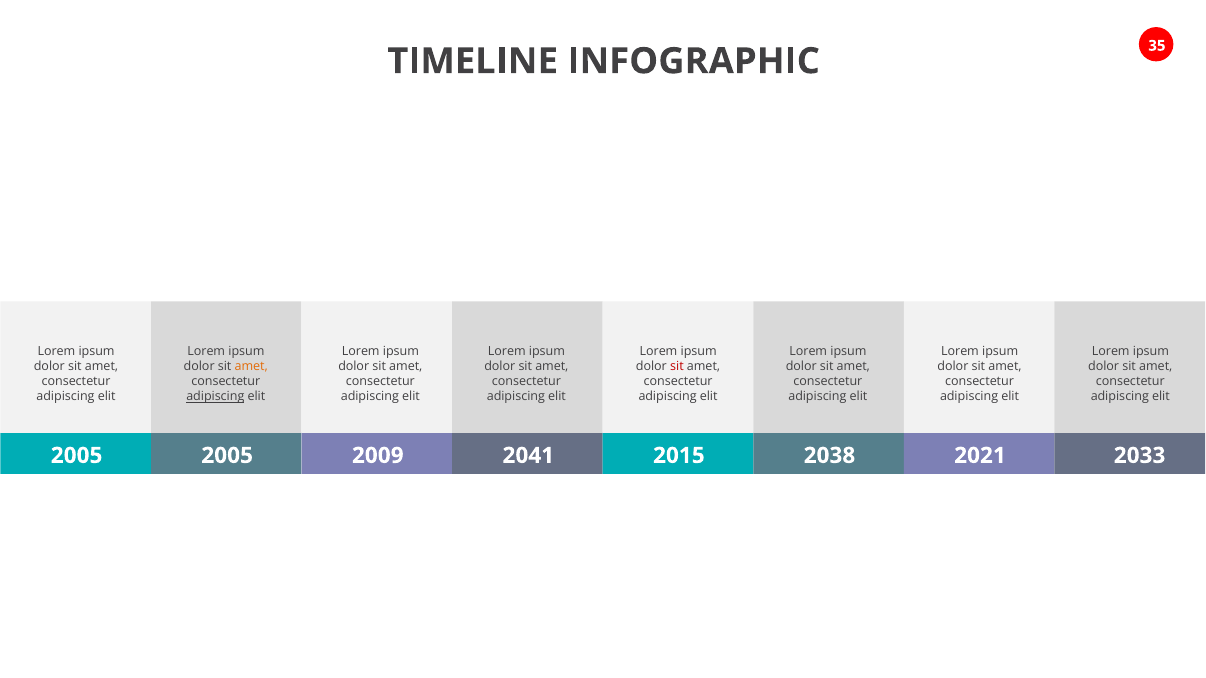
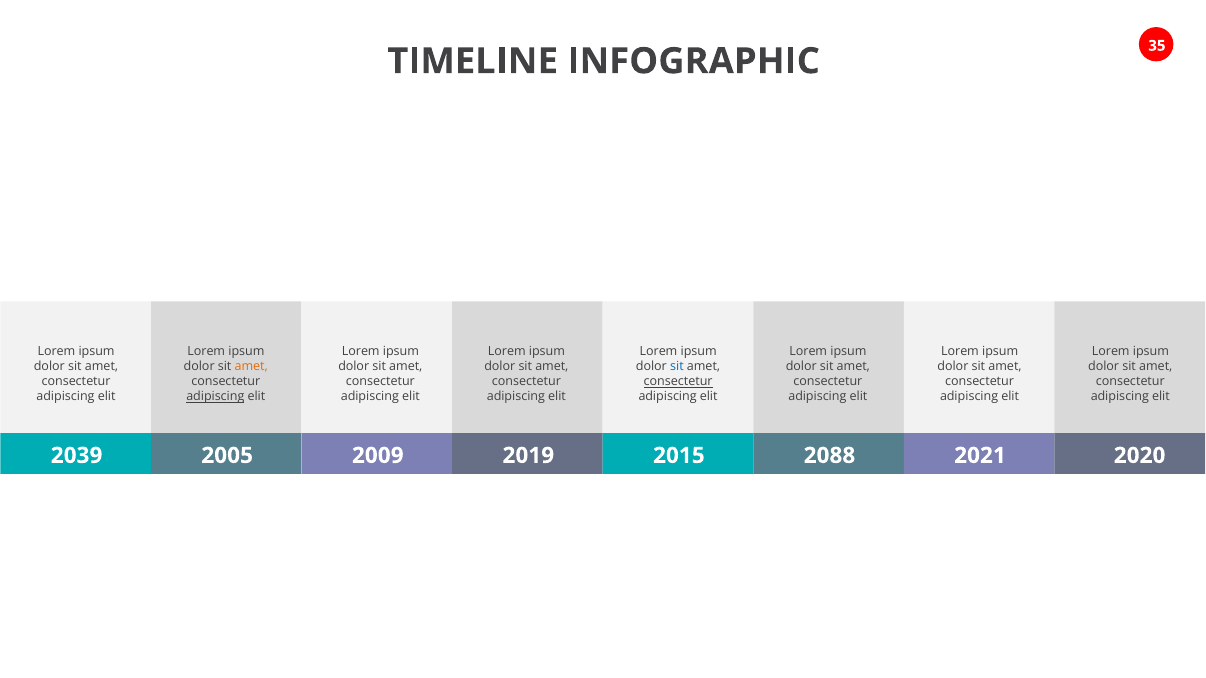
sit at (677, 367) colour: red -> blue
consectetur at (678, 382) underline: none -> present
2005 at (77, 456): 2005 -> 2039
2041: 2041 -> 2019
2038: 2038 -> 2088
2033: 2033 -> 2020
